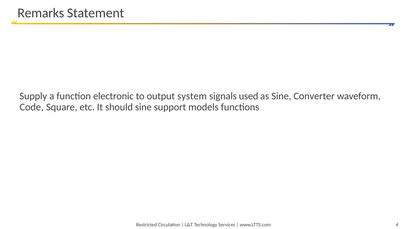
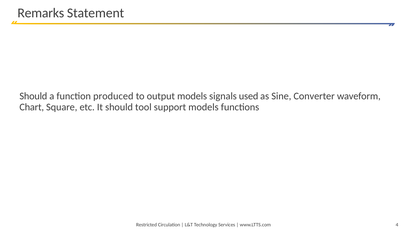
Supply at (33, 96): Supply -> Should
electronic: electronic -> produced
output system: system -> models
Code: Code -> Chart
should sine: sine -> tool
